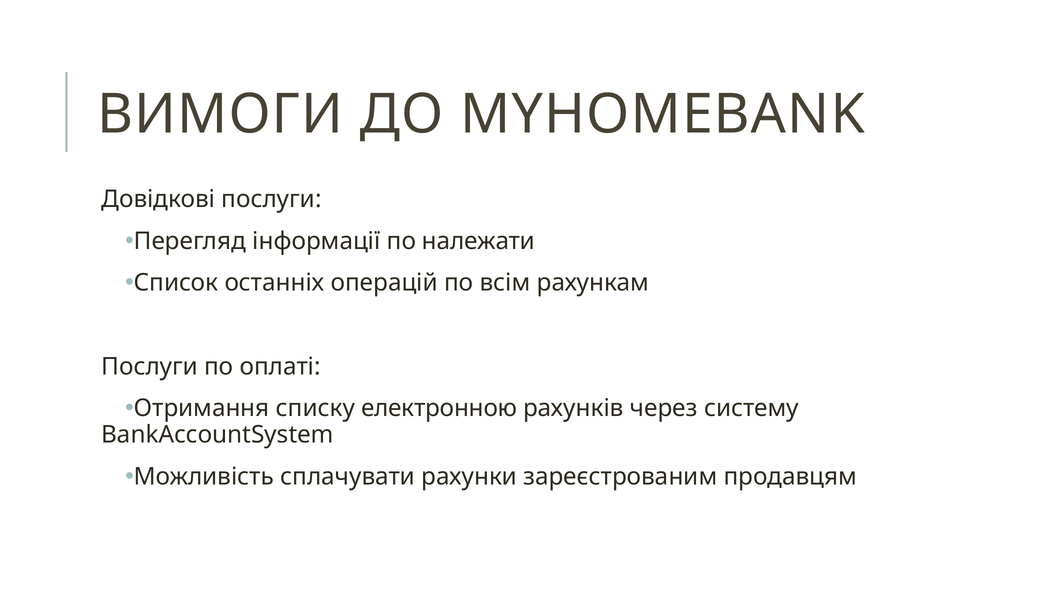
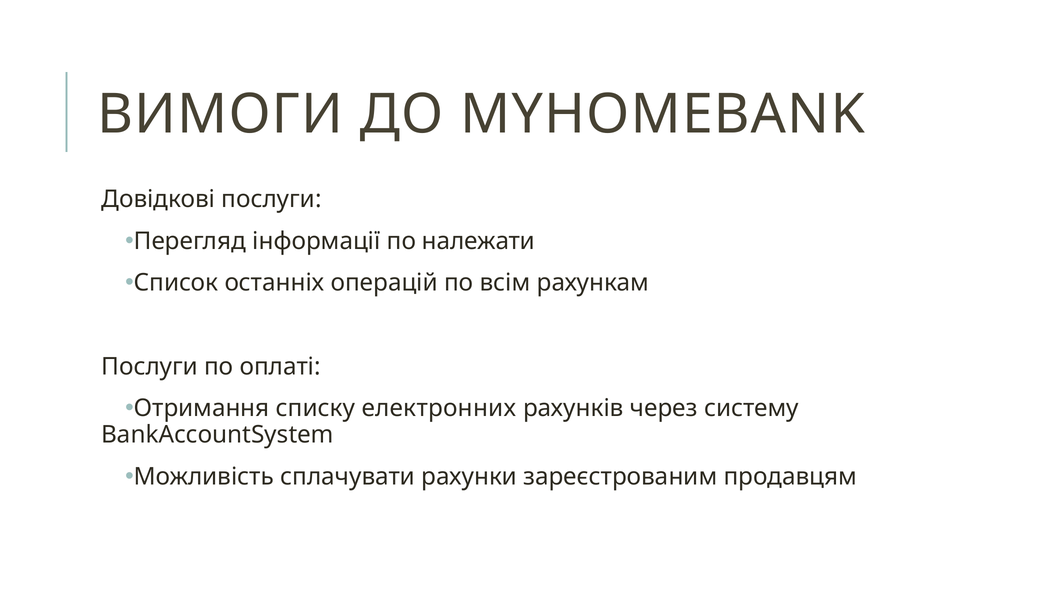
електронною: електронною -> електронних
